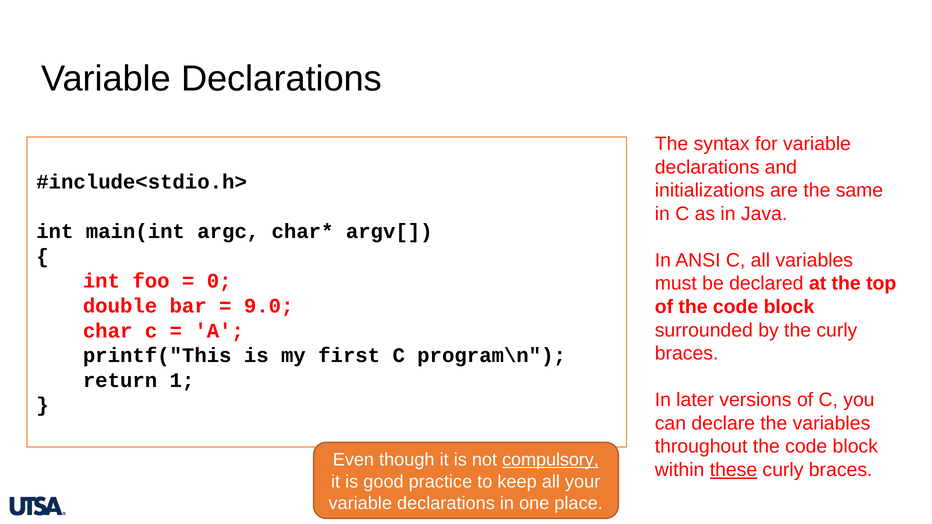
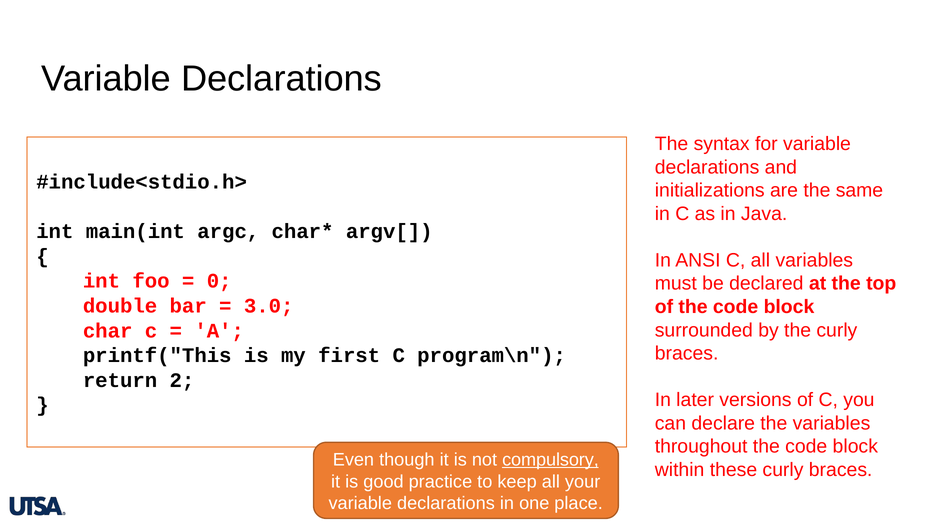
9.0: 9.0 -> 3.0
1: 1 -> 2
these underline: present -> none
